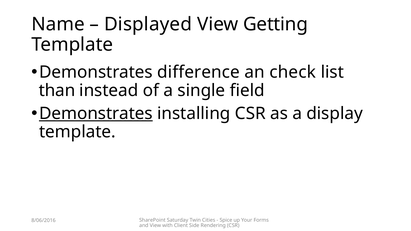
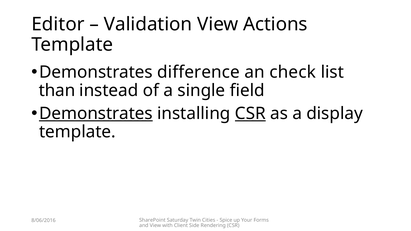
Name: Name -> Editor
Displayed: Displayed -> Validation
Getting: Getting -> Actions
CSR at (250, 113) underline: none -> present
